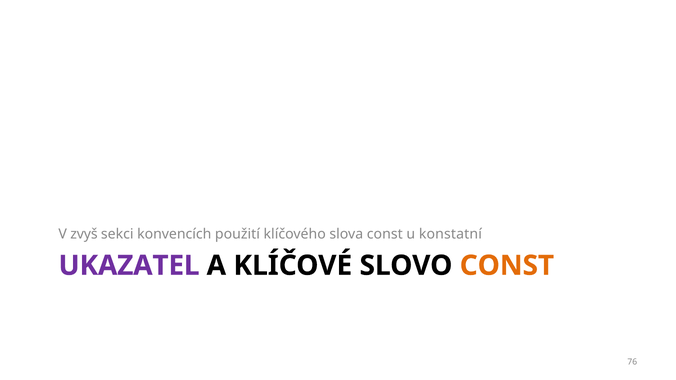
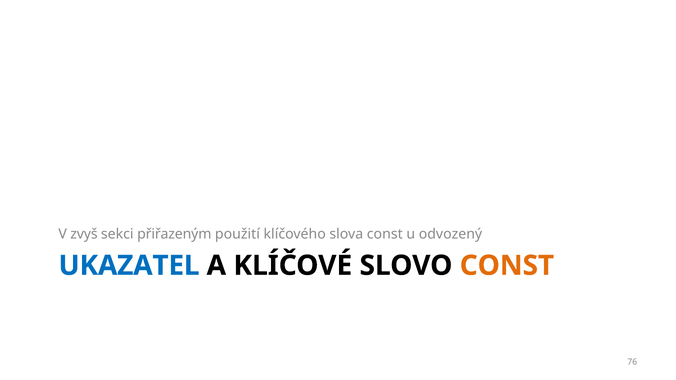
konvencích: konvencích -> přiřazeným
konstatní: konstatní -> odvozený
UKAZATEL colour: purple -> blue
